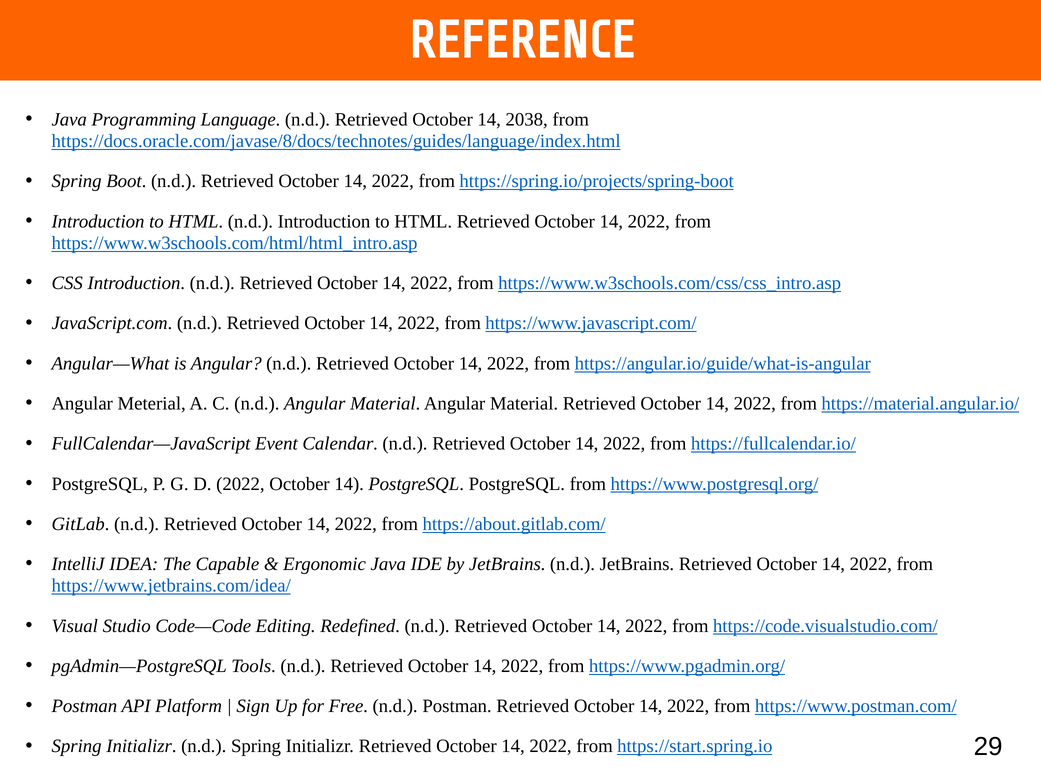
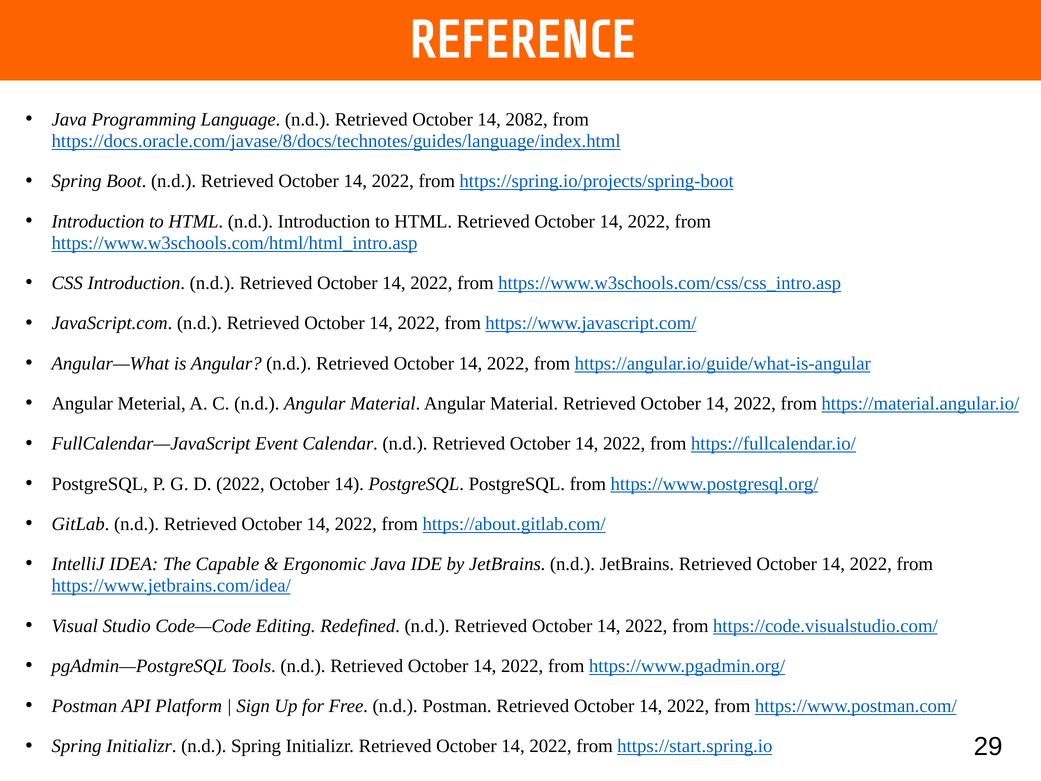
2038: 2038 -> 2082
